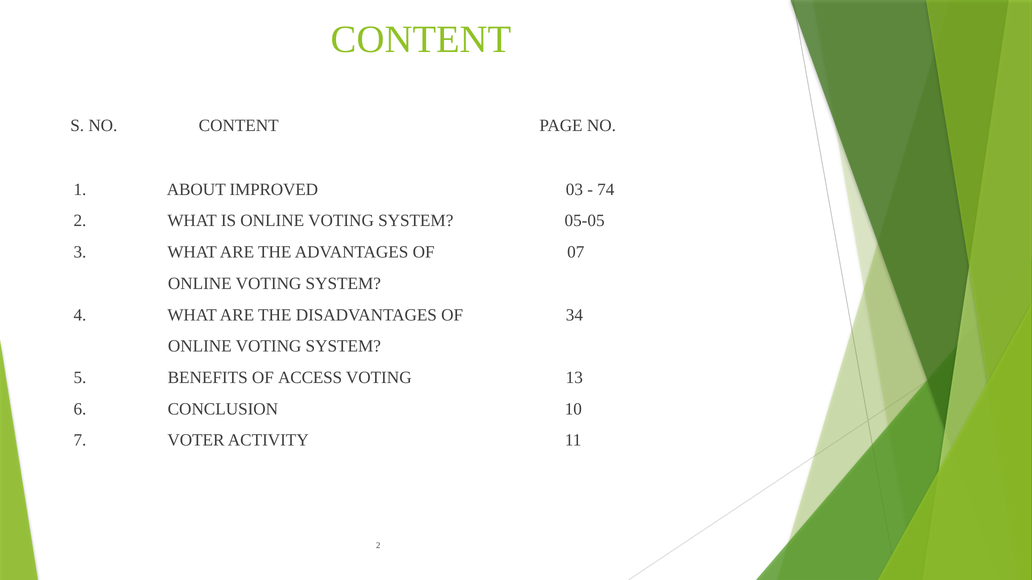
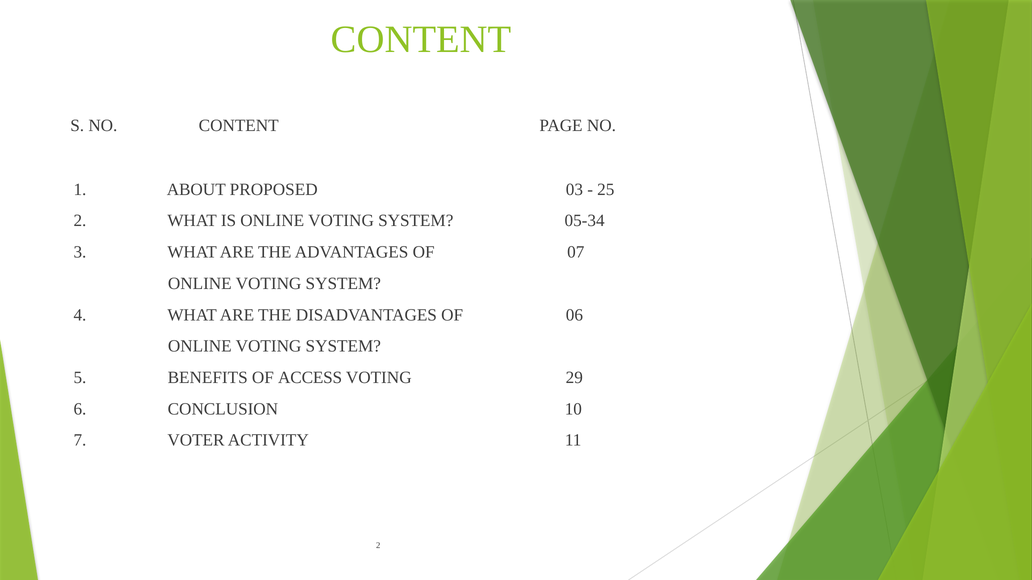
IMPROVED: IMPROVED -> PROPOSED
74: 74 -> 25
05-05: 05-05 -> 05-34
34: 34 -> 06
13: 13 -> 29
